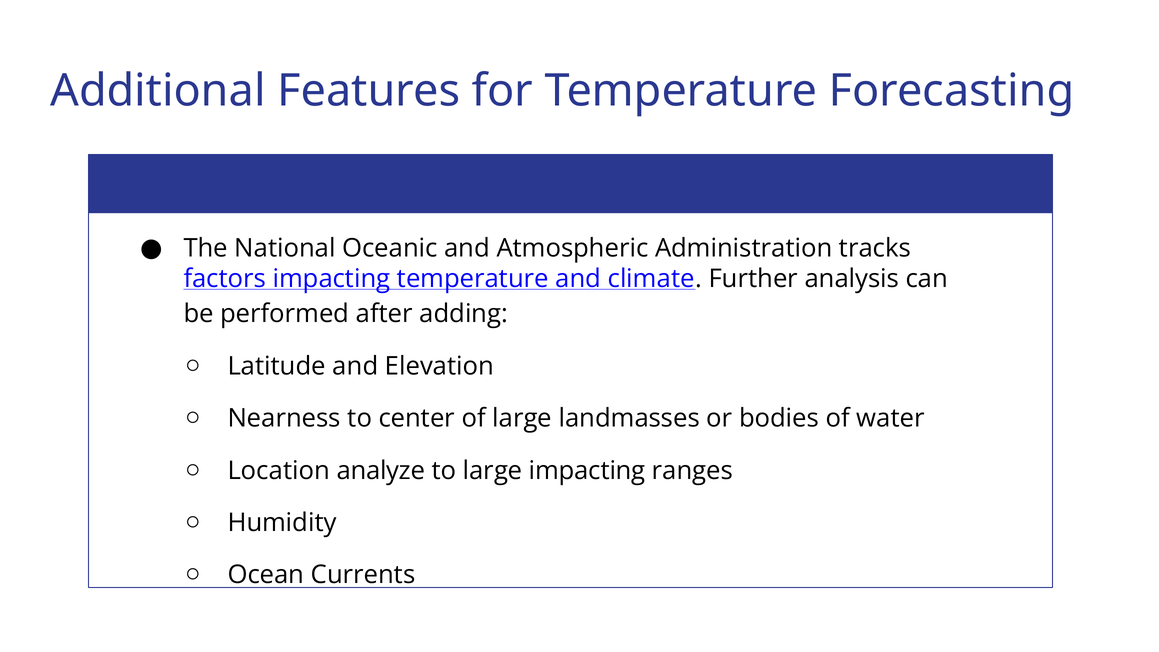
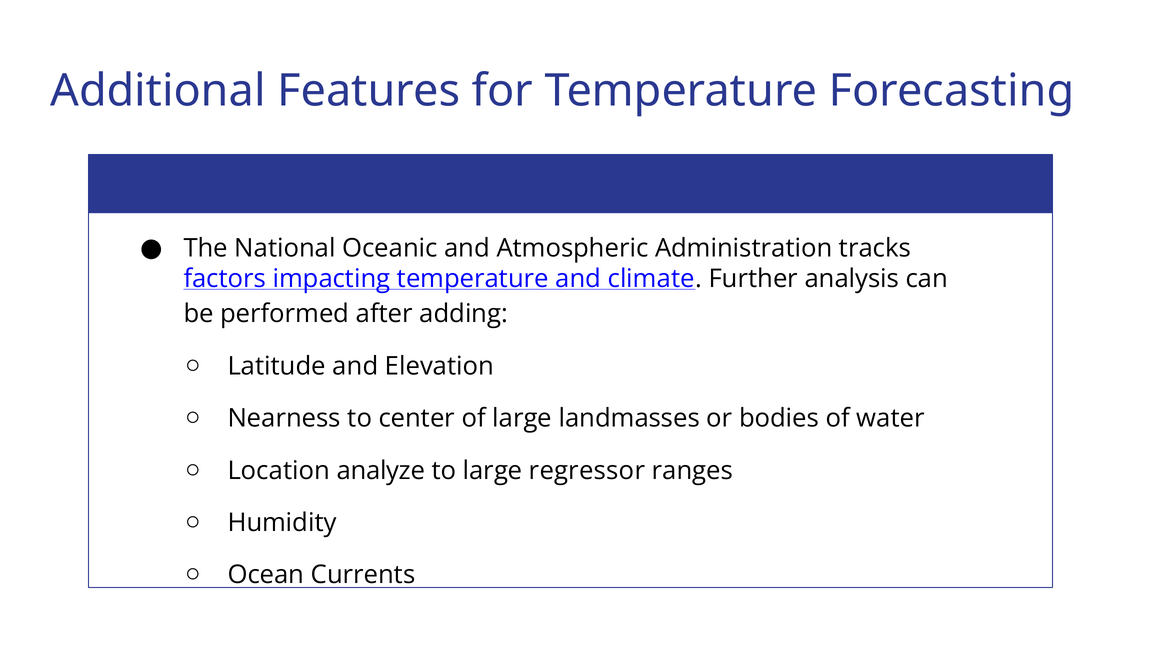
large impacting: impacting -> regressor
